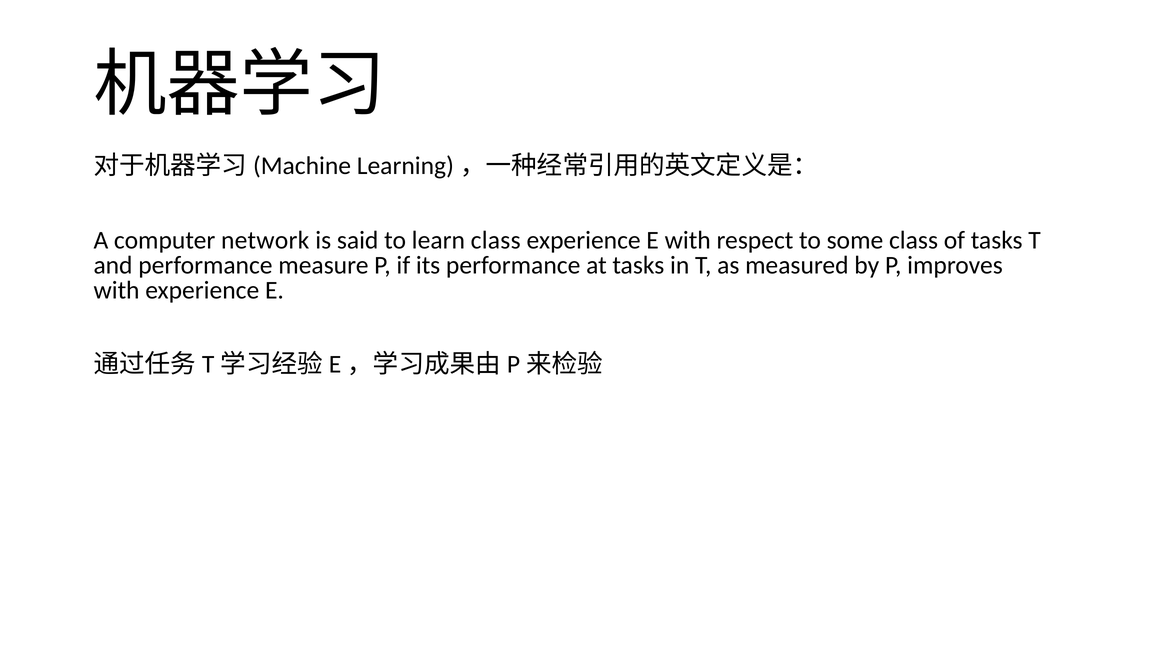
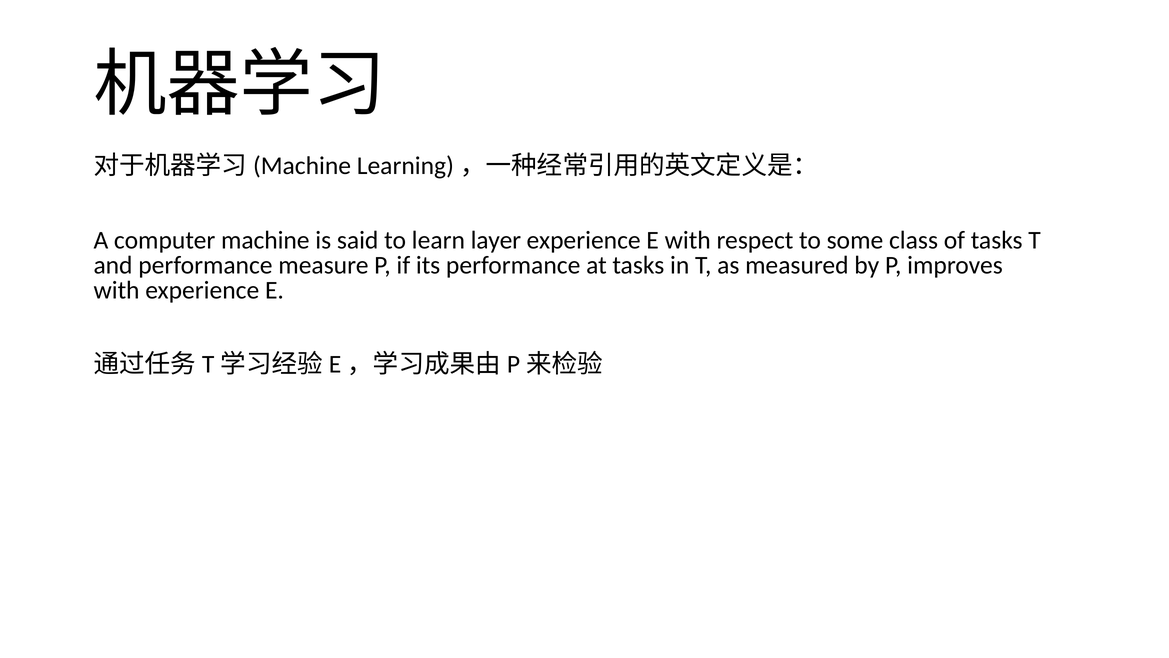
network: network -> machine
learn class: class -> layer
